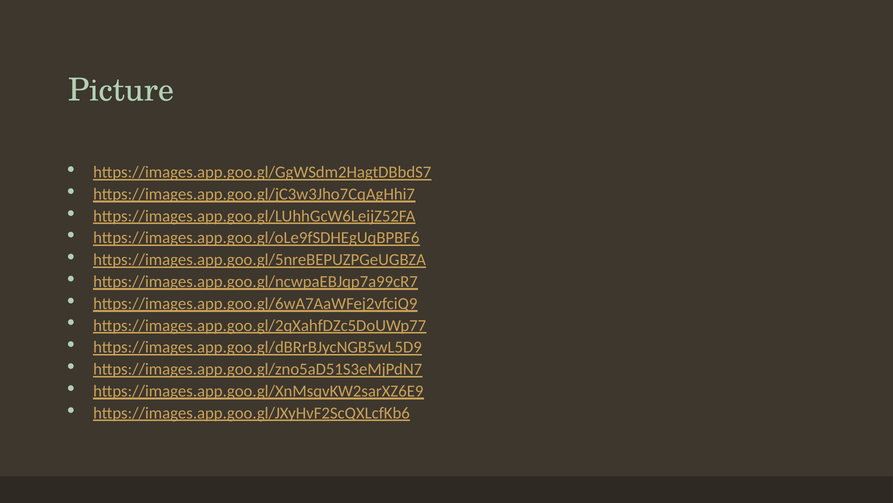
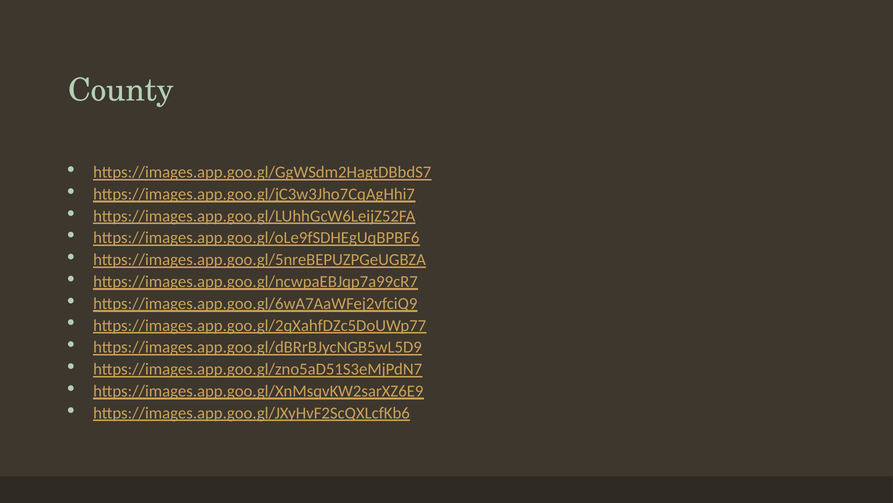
Picture: Picture -> County
